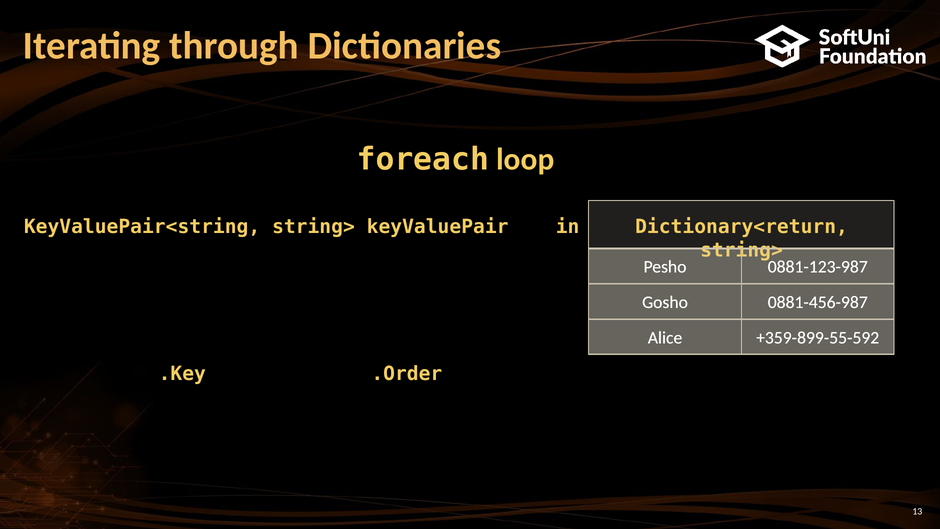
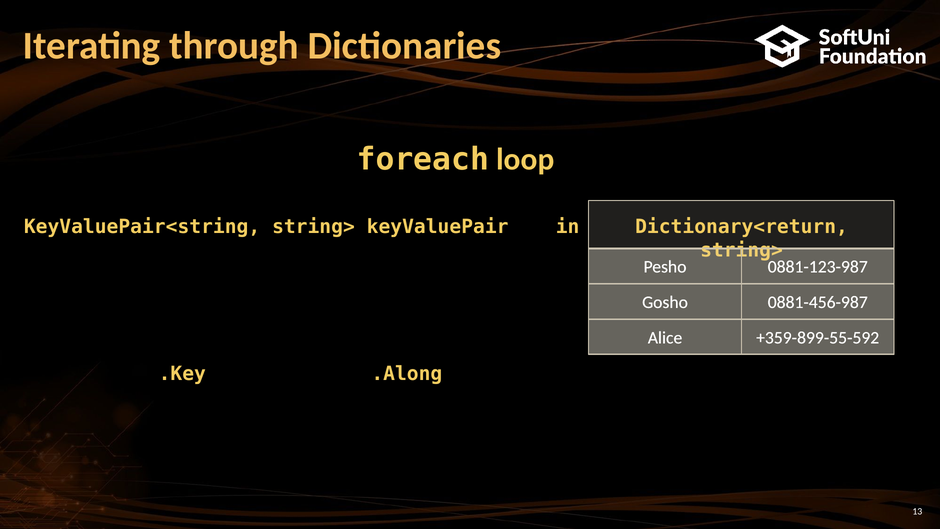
.Order: .Order -> .Along
